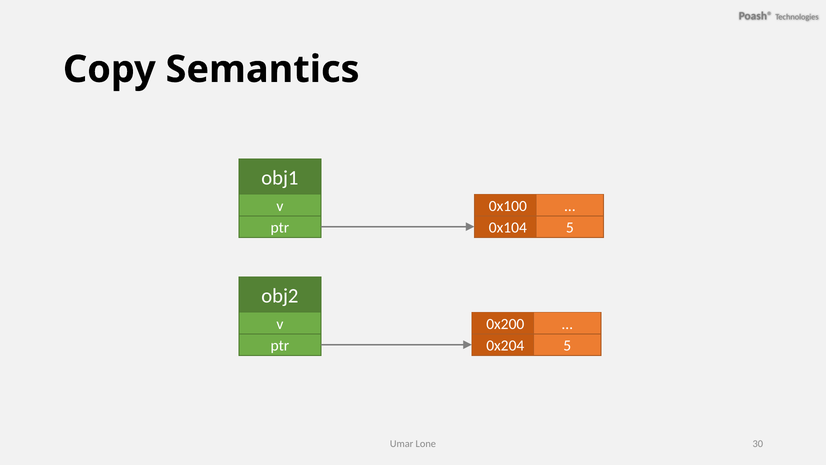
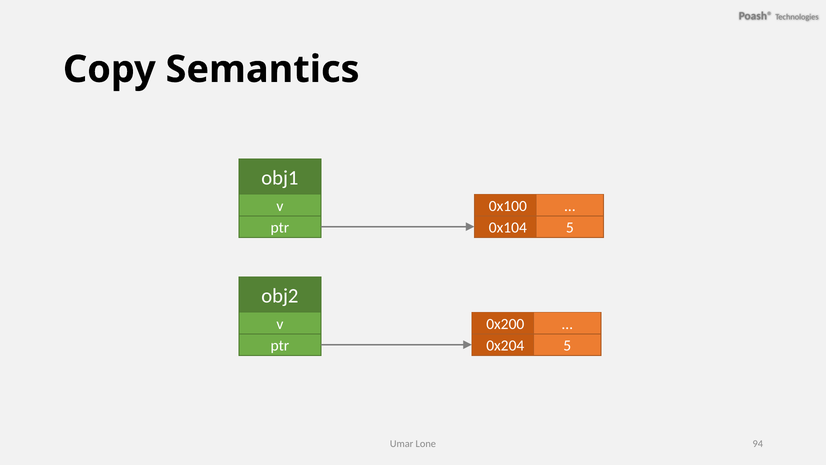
30: 30 -> 94
